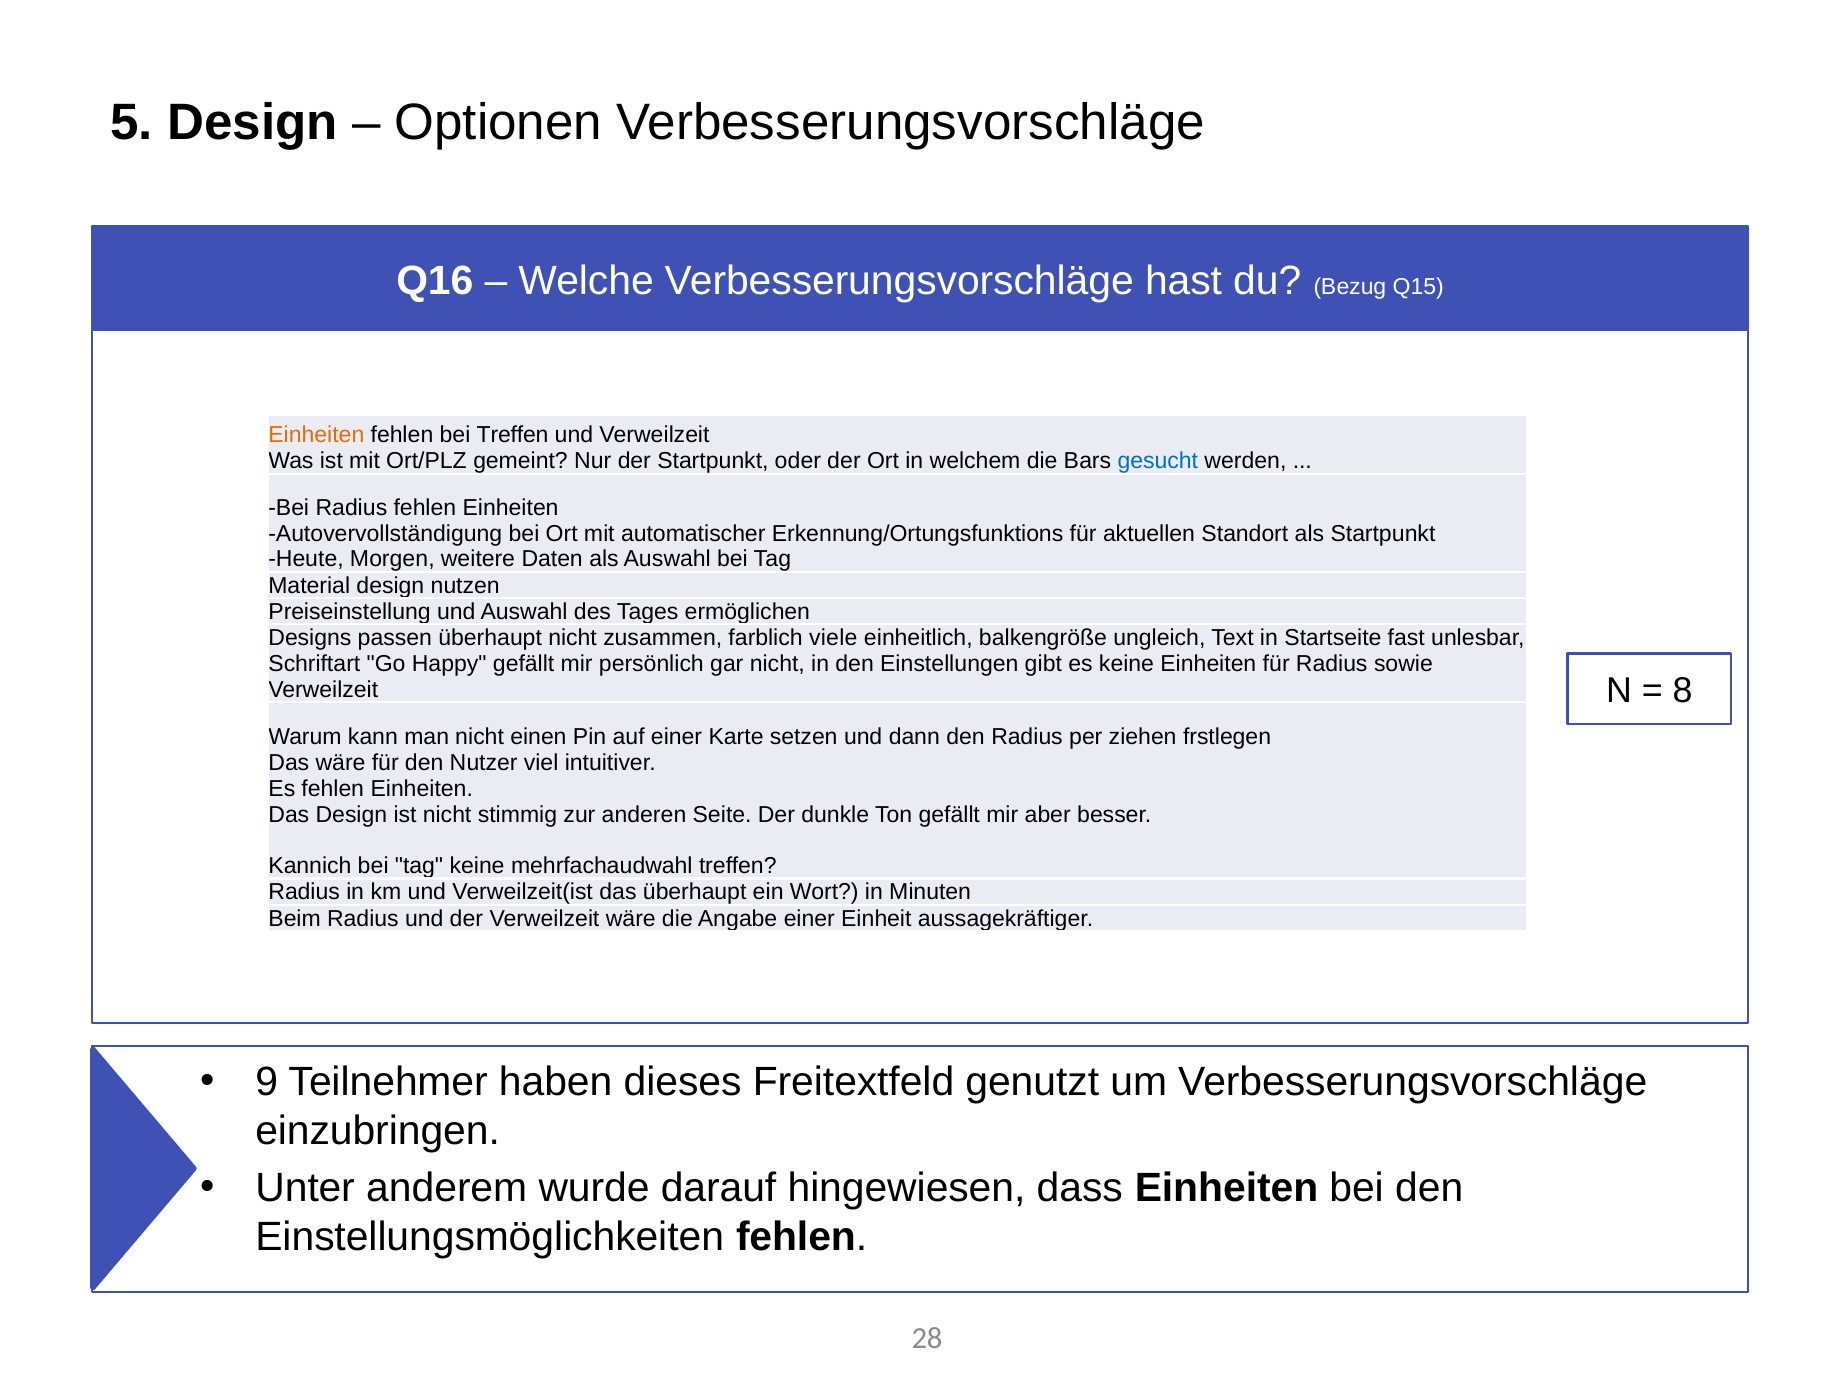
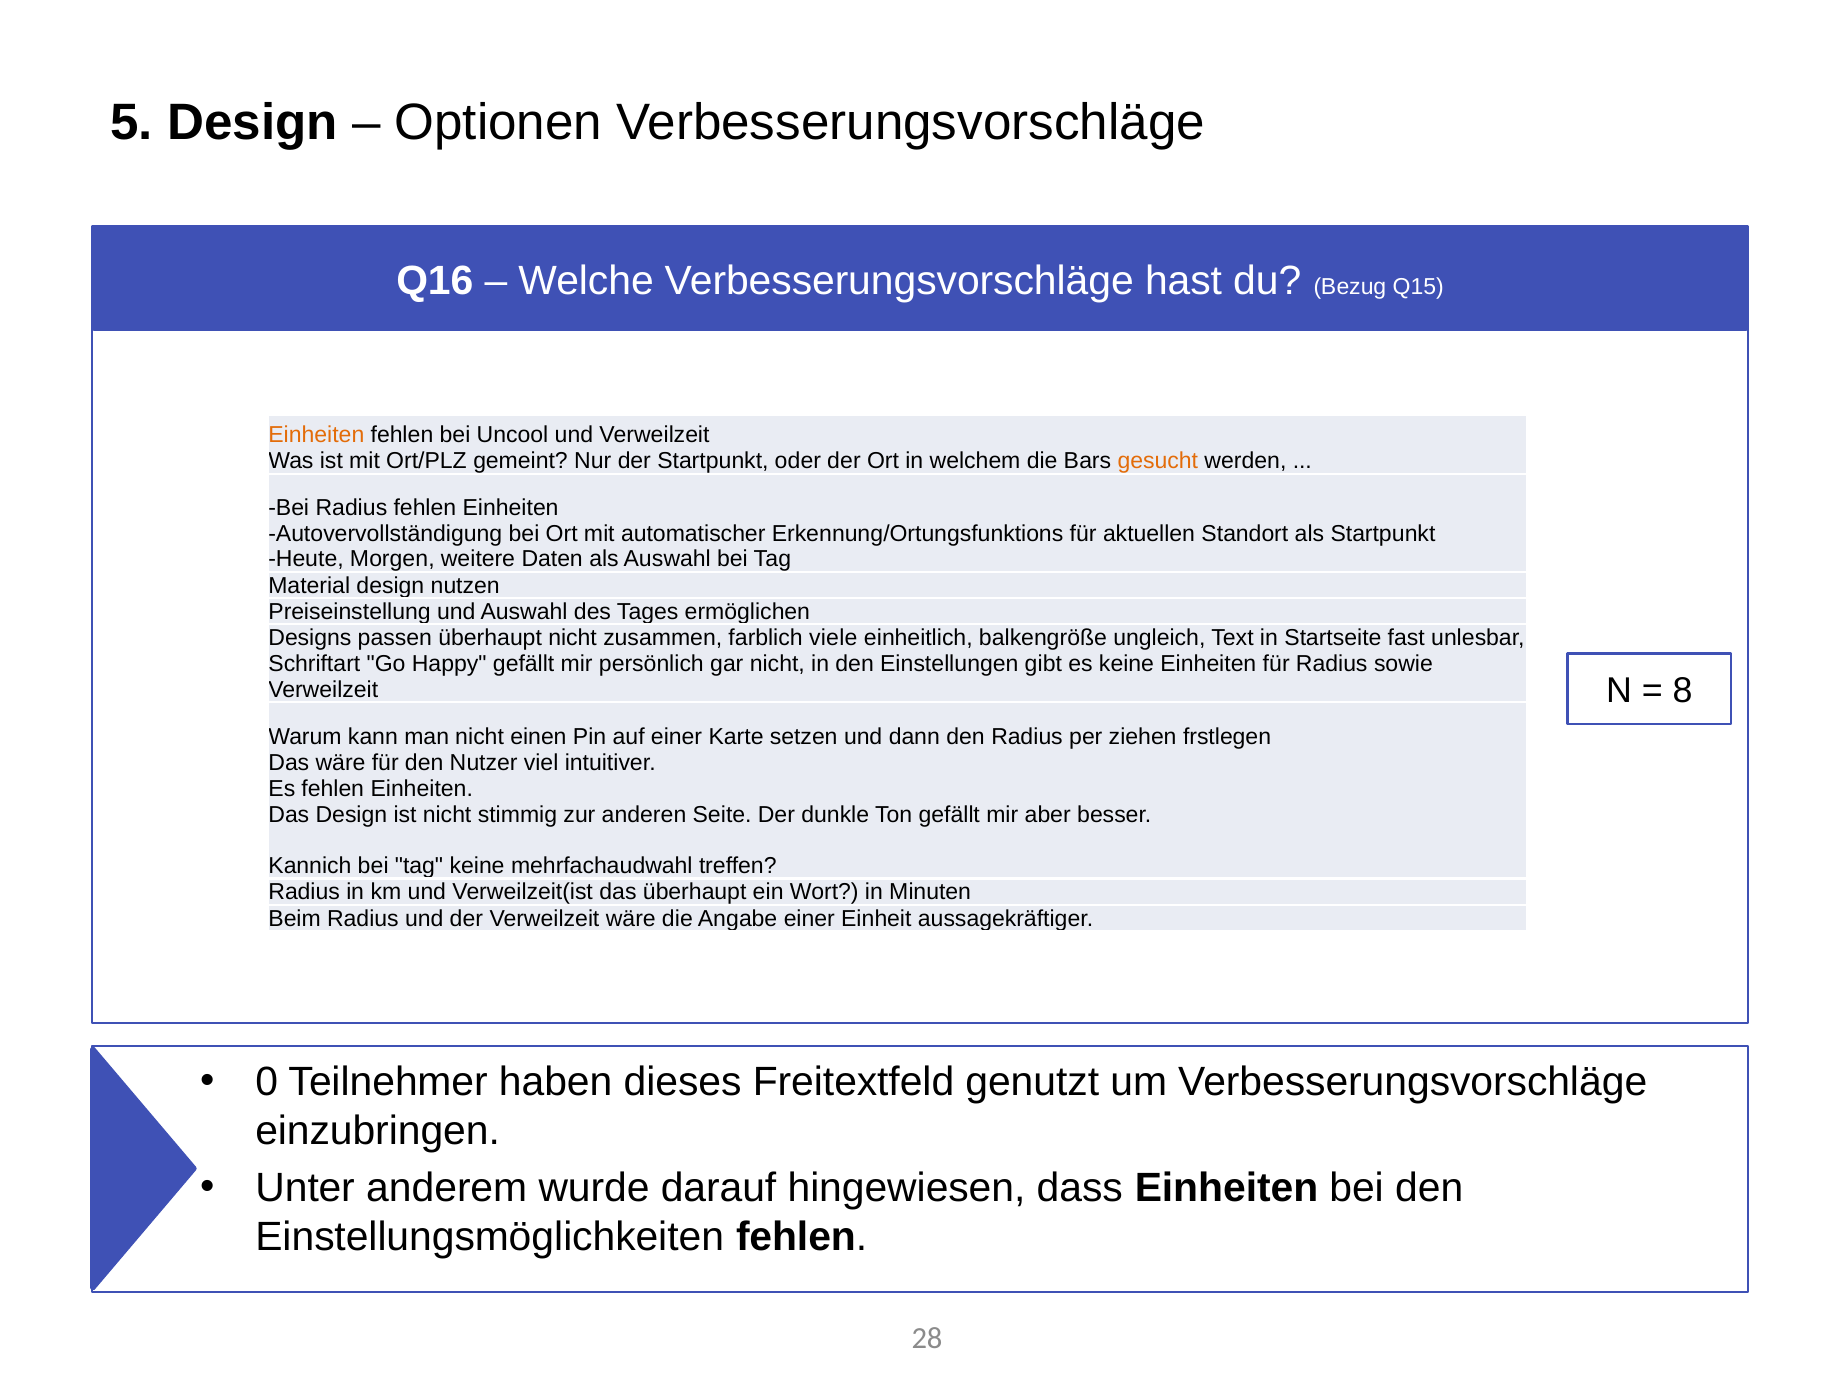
bei Treffen: Treffen -> Uncool
gesucht colour: blue -> orange
9: 9 -> 0
